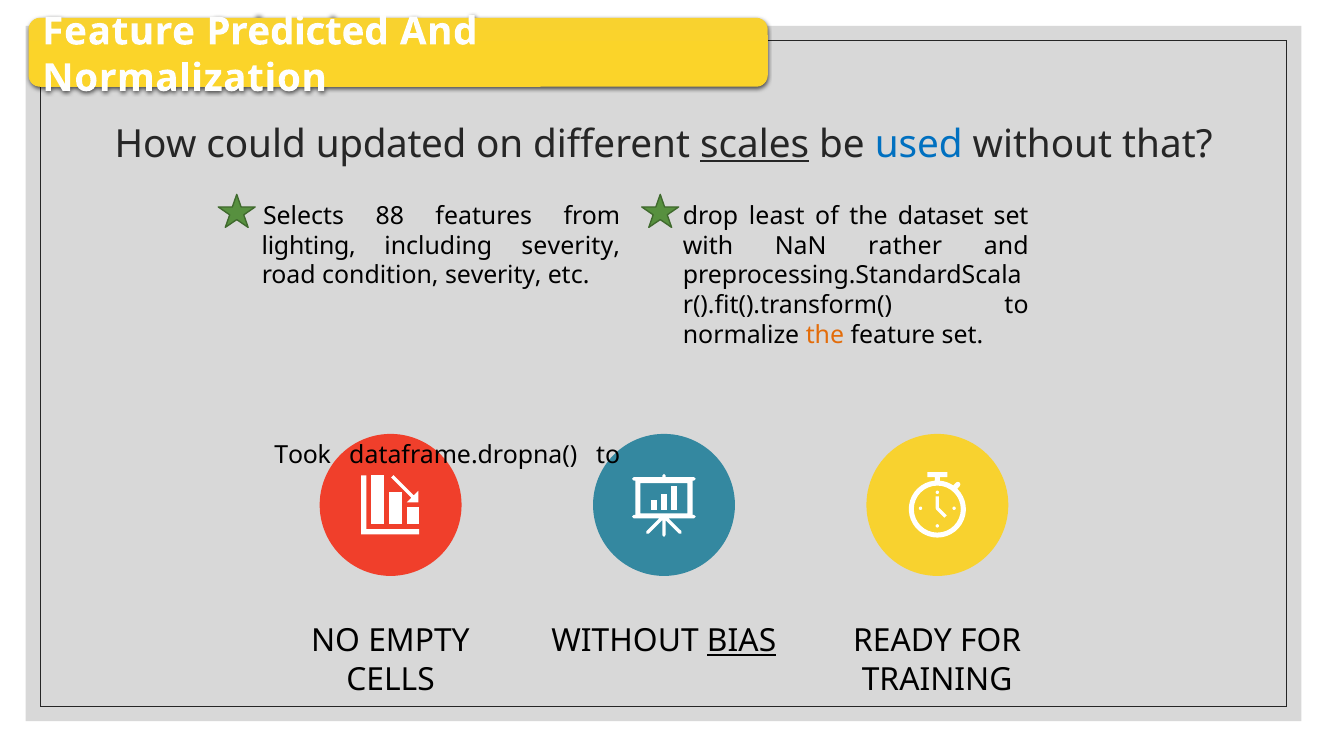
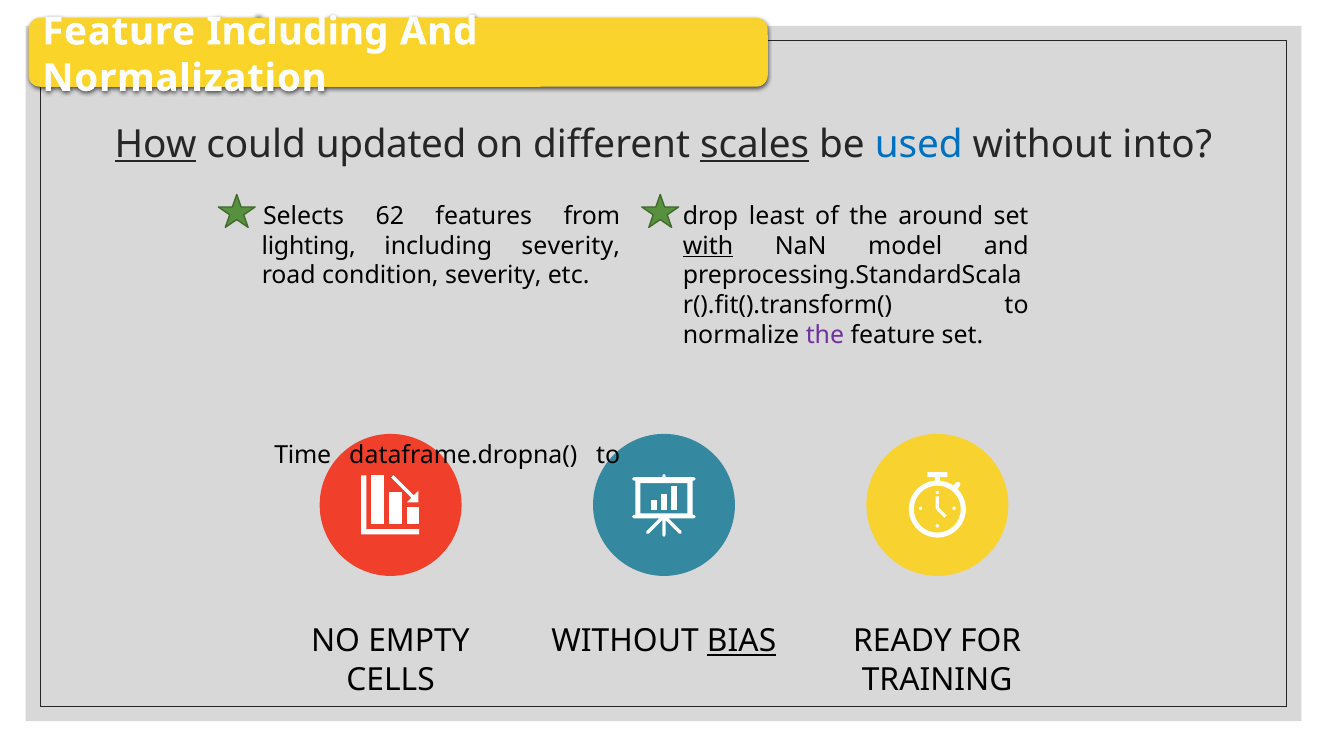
Feature Predicted: Predicted -> Including
How underline: none -> present
that: that -> into
88: 88 -> 62
dataset: dataset -> around
with underline: none -> present
rather: rather -> model
the at (825, 335) colour: orange -> purple
Took: Took -> Time
